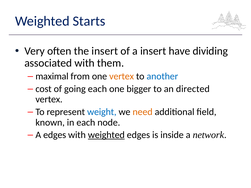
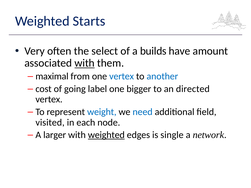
the insert: insert -> select
a insert: insert -> builds
dividing: dividing -> amount
with at (85, 63) underline: none -> present
vertex at (122, 76) colour: orange -> blue
going each: each -> label
need colour: orange -> blue
known: known -> visited
A edges: edges -> larger
inside: inside -> single
